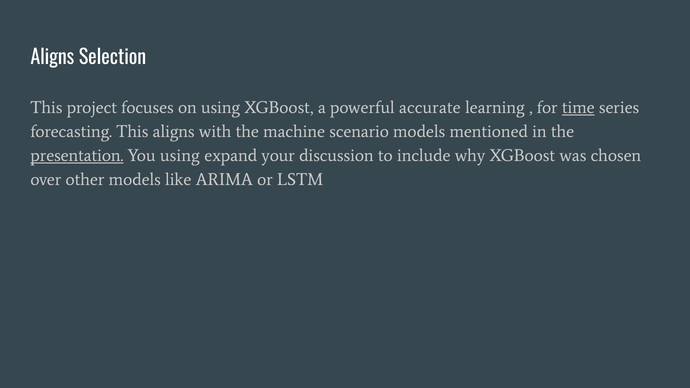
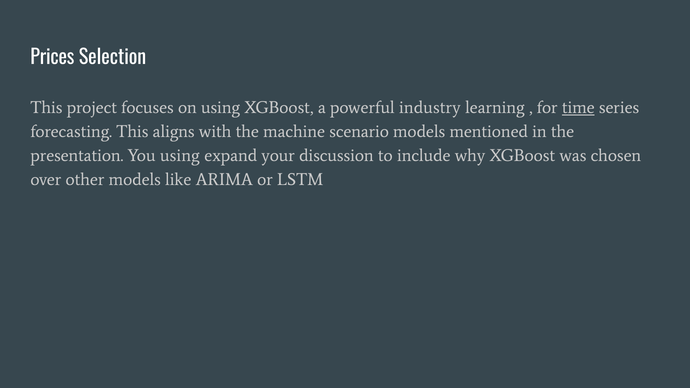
Aligns at (52, 58): Aligns -> Prices
accurate: accurate -> industry
presentation underline: present -> none
